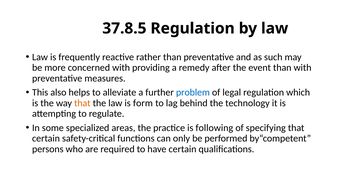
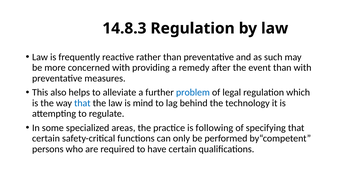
37.8.5: 37.8.5 -> 14.8.3
that at (82, 103) colour: orange -> blue
form: form -> mind
